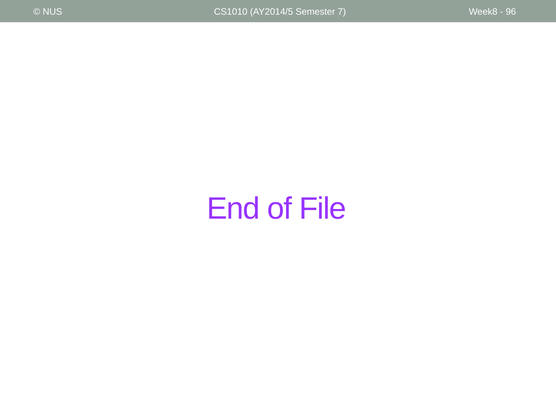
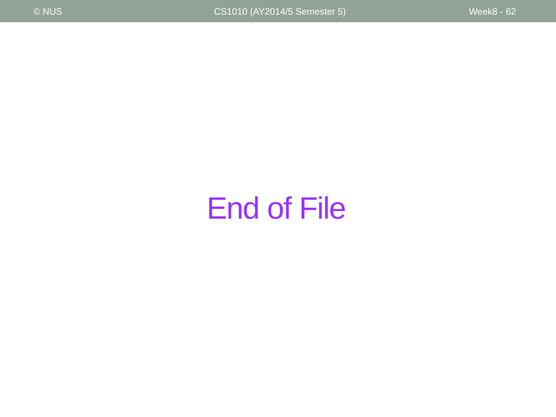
7: 7 -> 5
96: 96 -> 62
